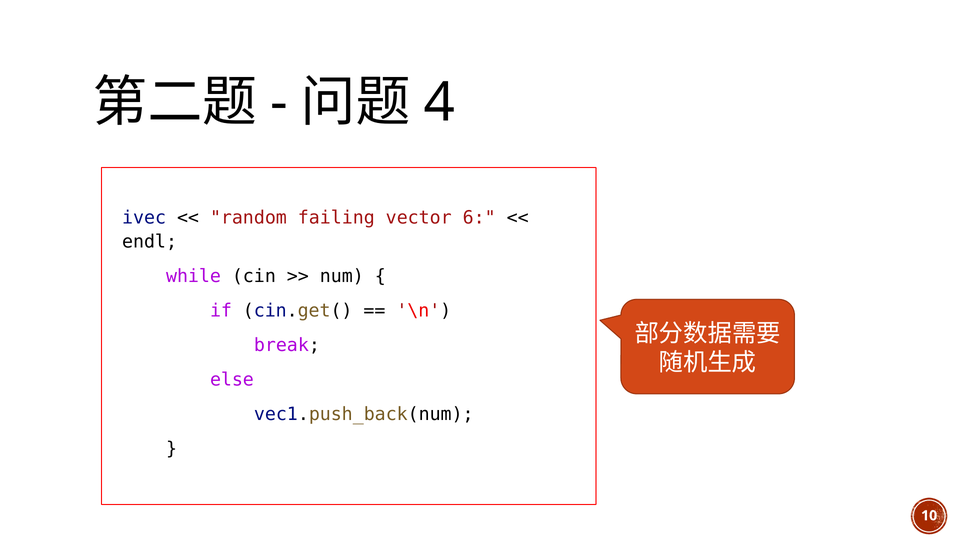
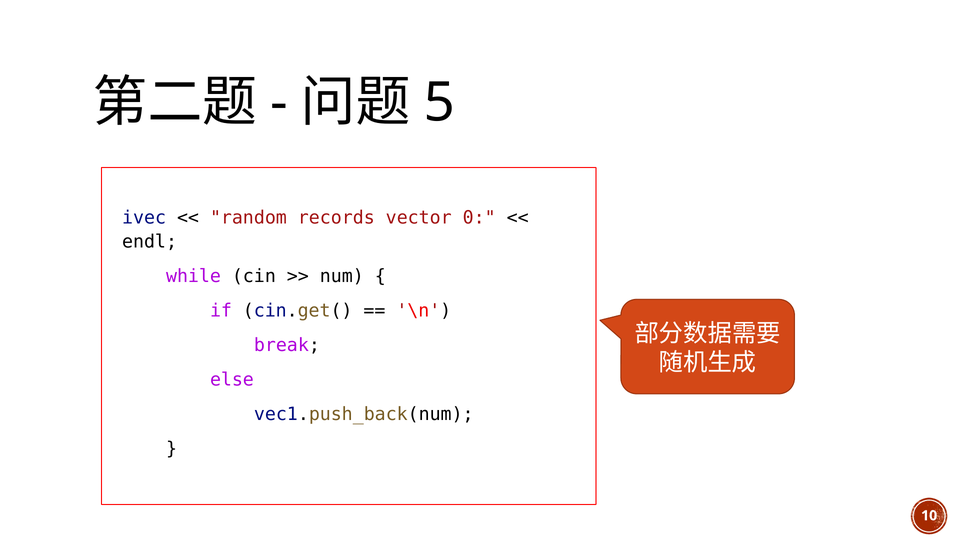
4: 4 -> 5
failing: failing -> records
6: 6 -> 0
